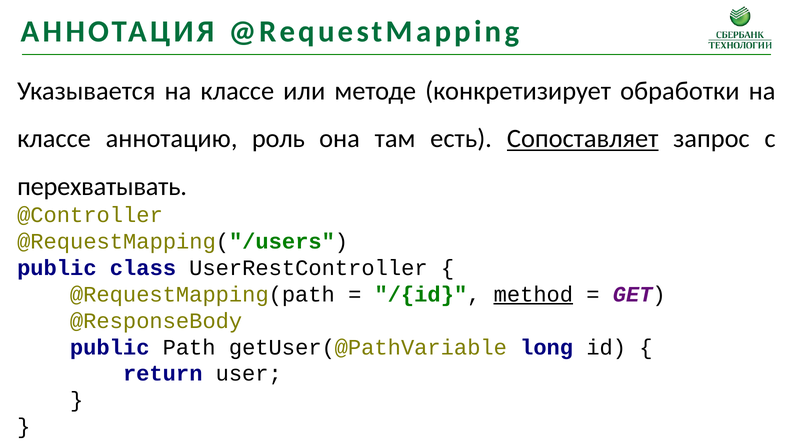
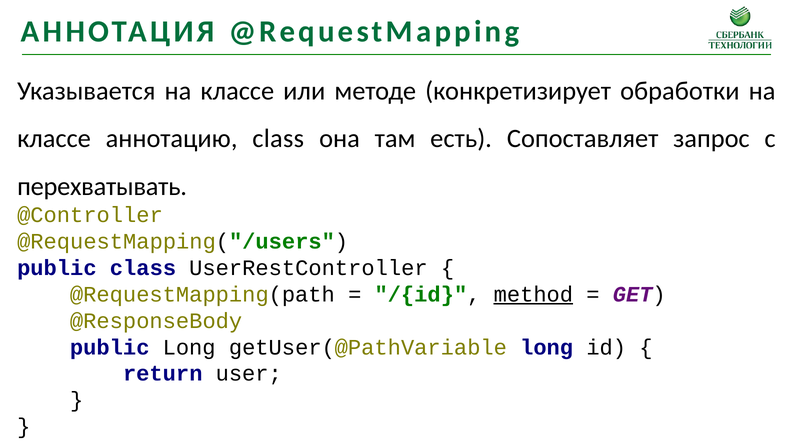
аннотацию роль: роль -> class
Сопоставляет underline: present -> none
public Path: Path -> Long
